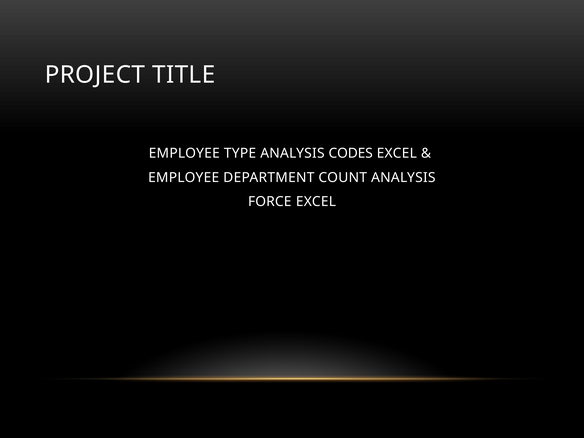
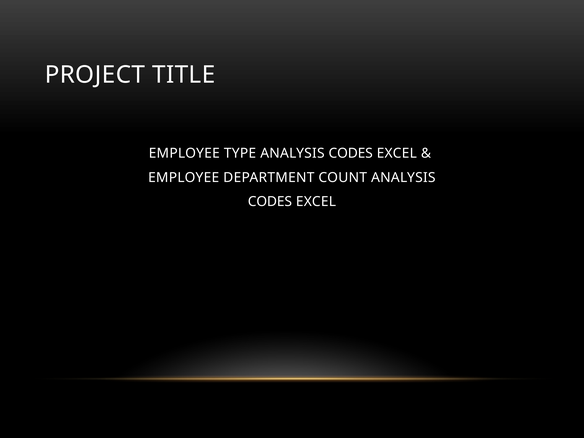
FORCE at (270, 202): FORCE -> CODES
